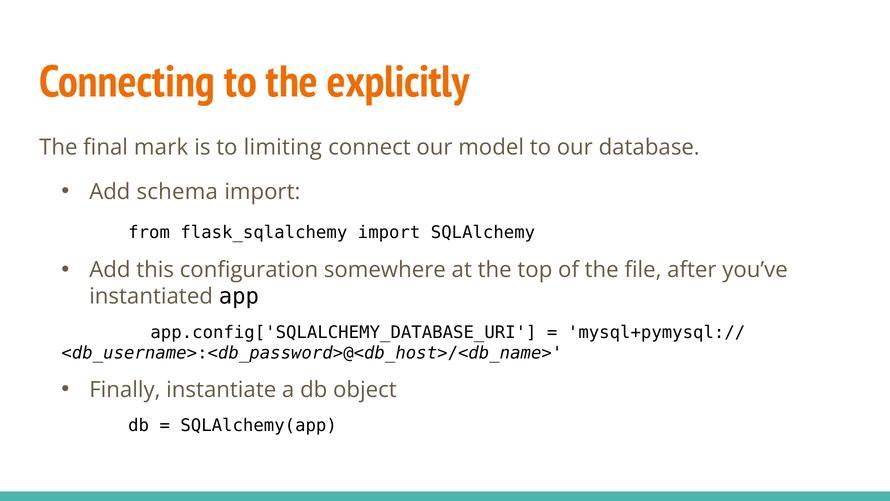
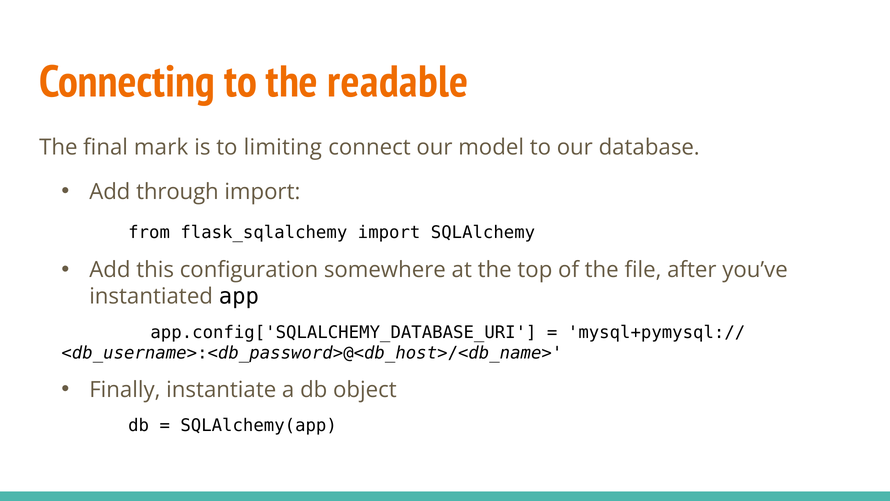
explicitly: explicitly -> readable
schema: schema -> through
